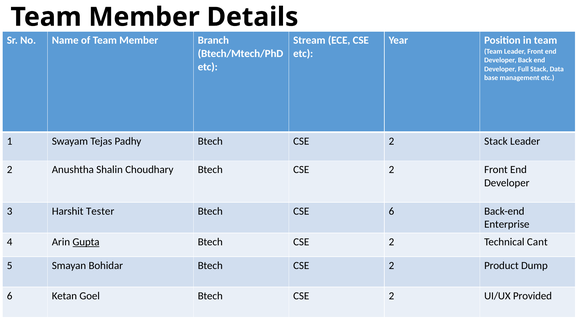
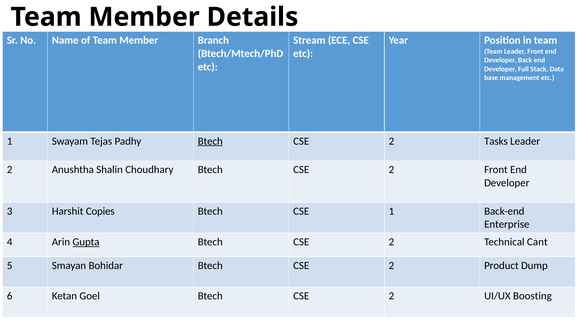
Btech at (210, 141) underline: none -> present
2 Stack: Stack -> Tasks
Tester: Tester -> Copies
CSE 6: 6 -> 1
Provided: Provided -> Boosting
